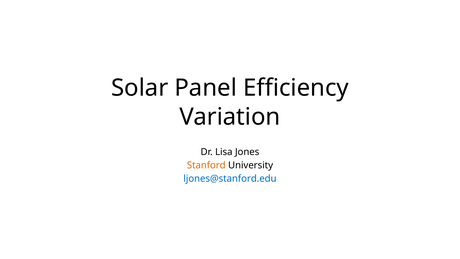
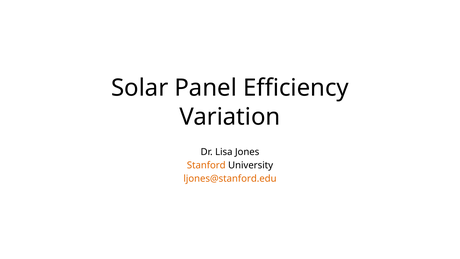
ljones@stanford.edu colour: blue -> orange
